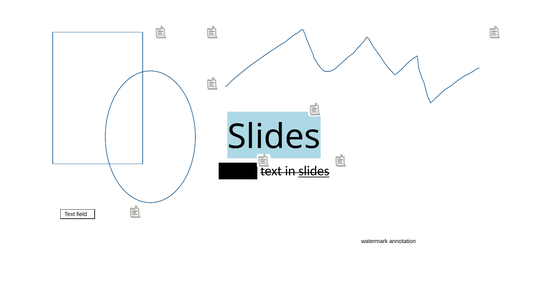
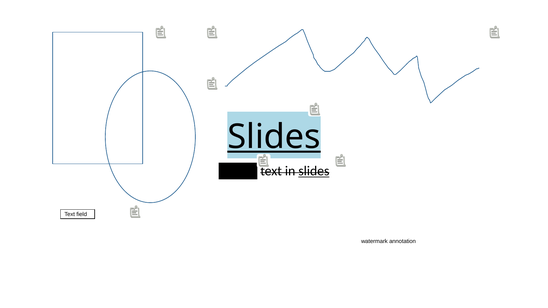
Slides at (274, 137) underline: none -> present
